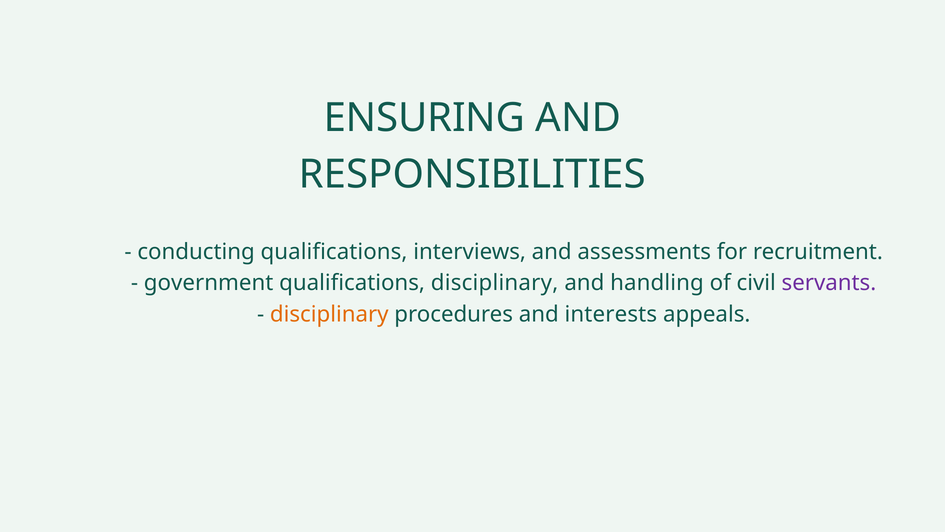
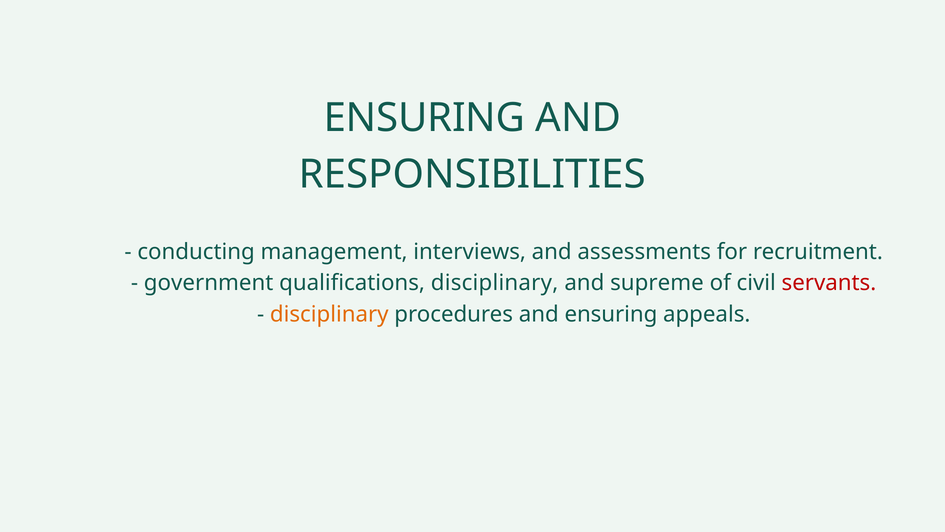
conducting qualifications: qualifications -> management
handling: handling -> supreme
servants colour: purple -> red
and interests: interests -> ensuring
